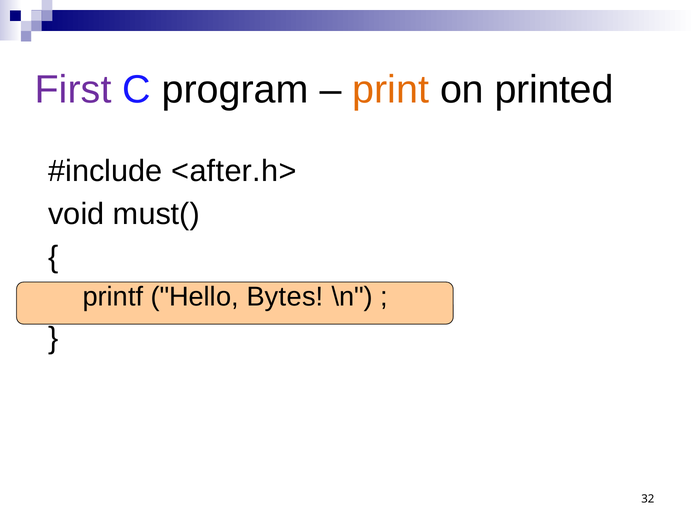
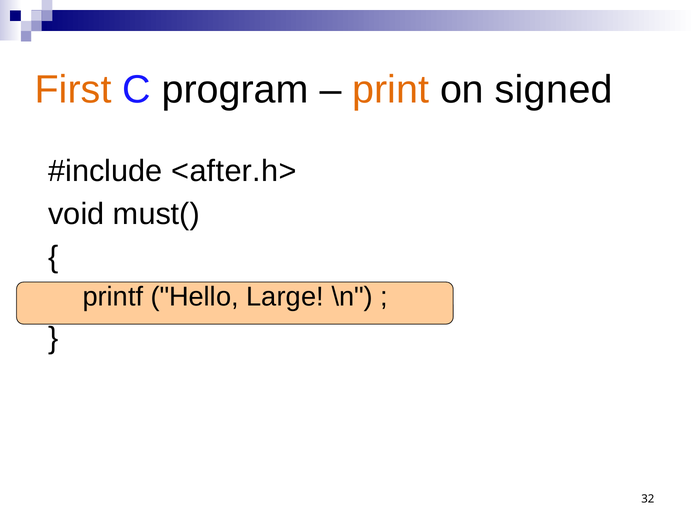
First colour: purple -> orange
printed: printed -> signed
Bytes: Bytes -> Large
